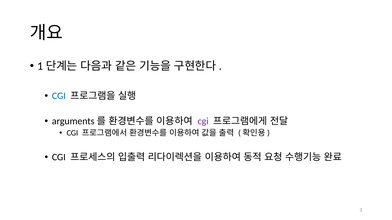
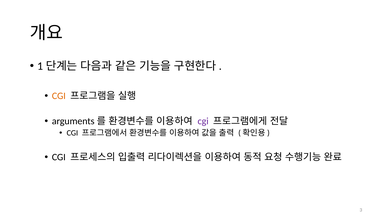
CGI at (59, 96) colour: blue -> orange
